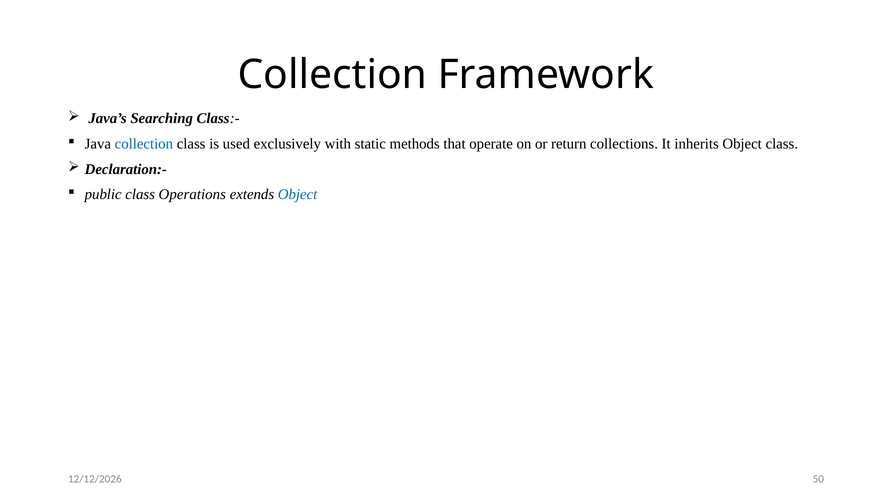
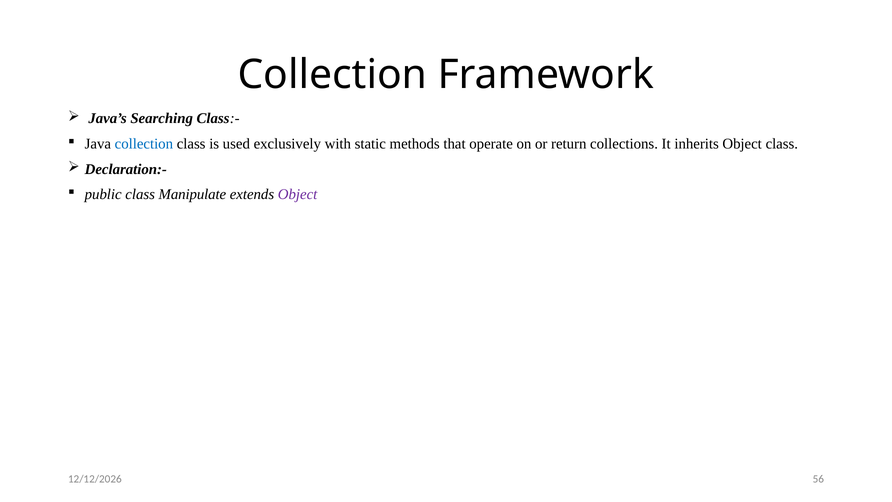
Operations: Operations -> Manipulate
Object at (298, 194) colour: blue -> purple
50: 50 -> 56
